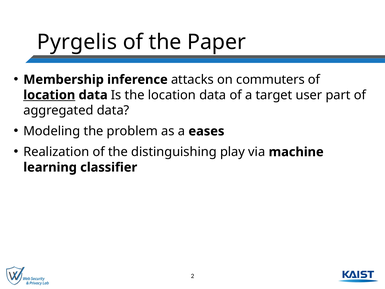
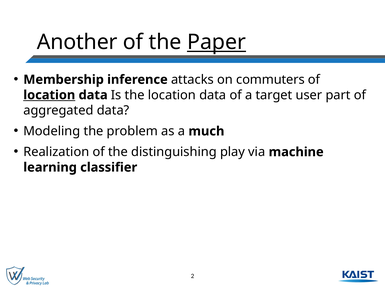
Pyrgelis: Pyrgelis -> Another
Paper underline: none -> present
eases: eases -> much
